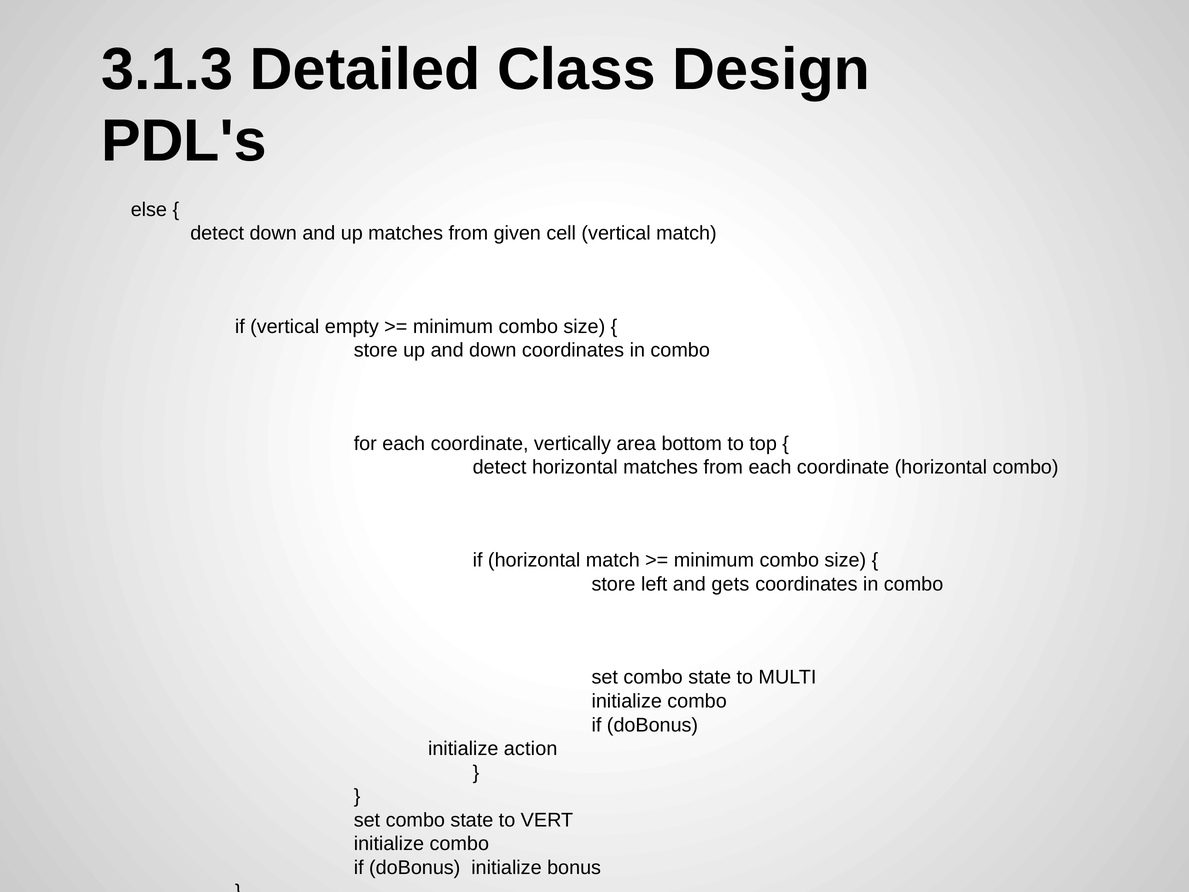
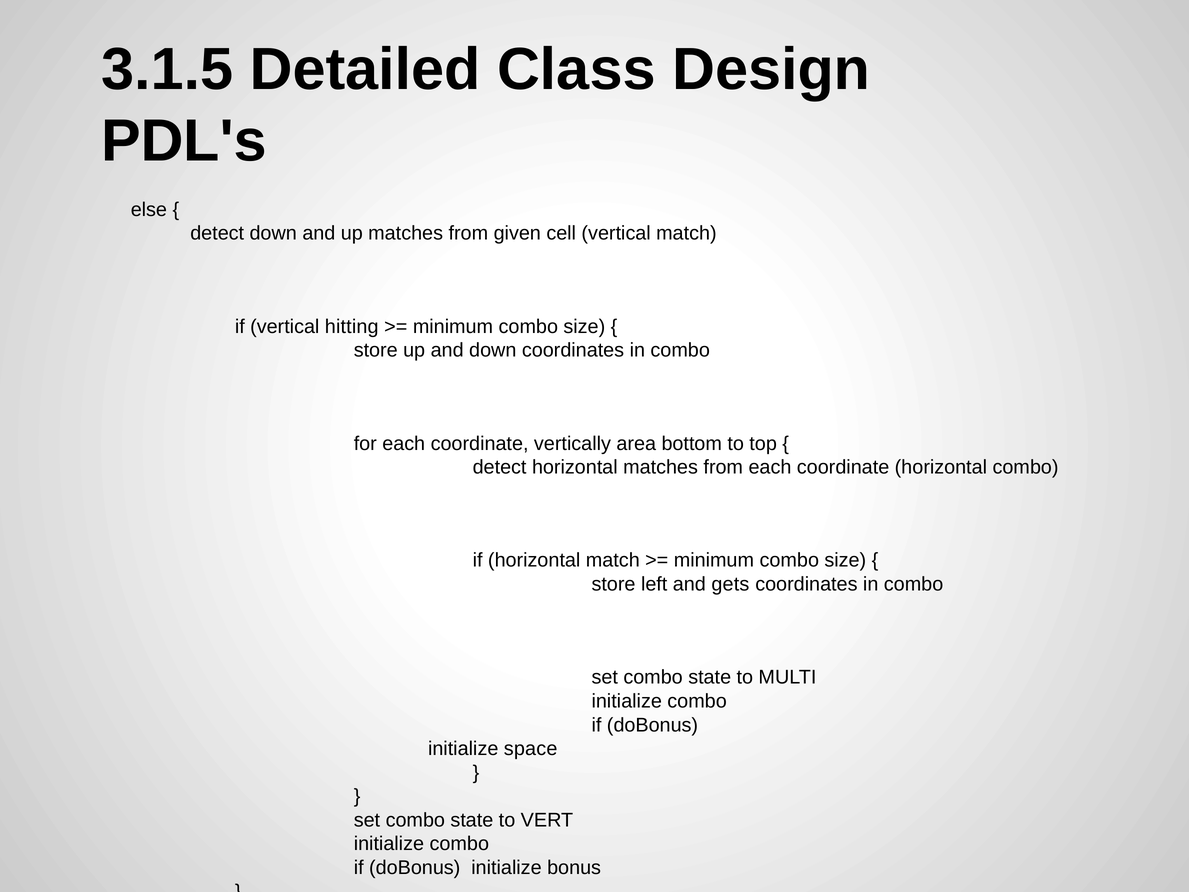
3.1.3: 3.1.3 -> 3.1.5
empty: empty -> hitting
action: action -> space
